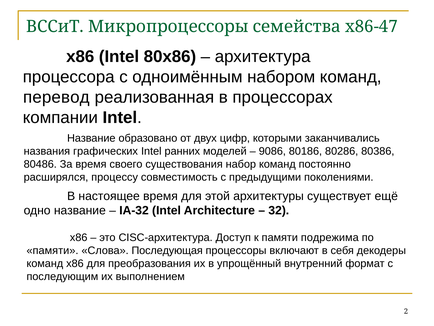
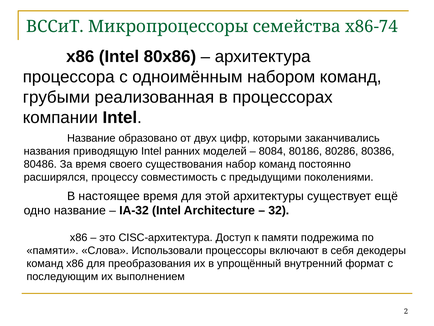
x86-47: x86-47 -> x86-74
перевод: перевод -> грубыми
графических: графических -> приводящую
9086: 9086 -> 8084
Последующая: Последующая -> Использовали
